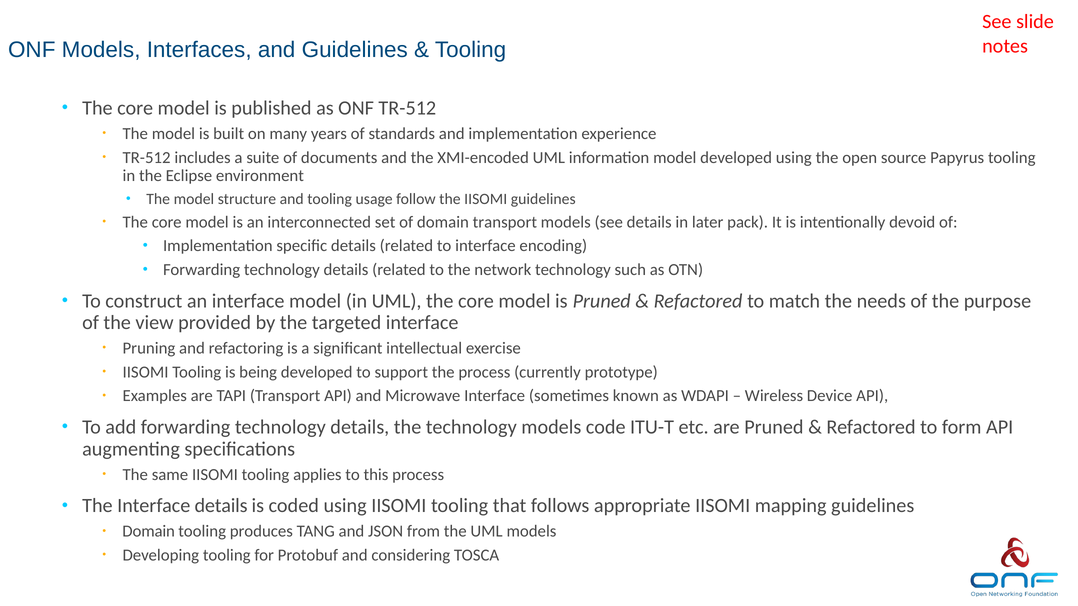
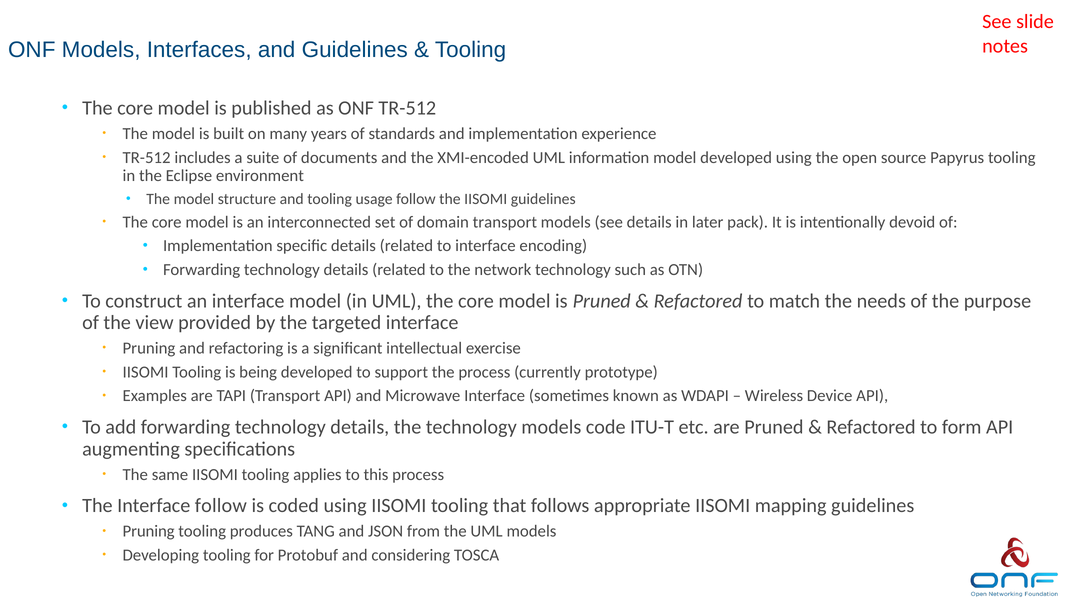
Interface details: details -> follow
Domain at (149, 532): Domain -> Pruning
